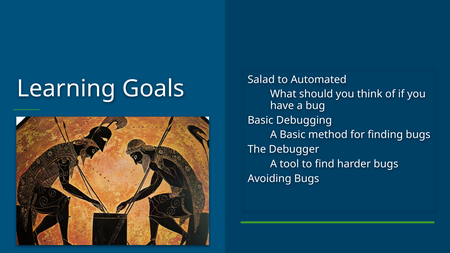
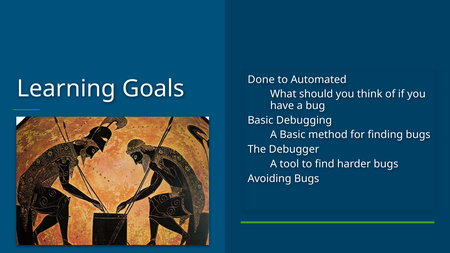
Salad: Salad -> Done
